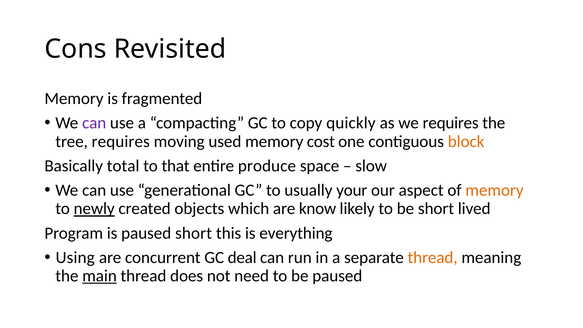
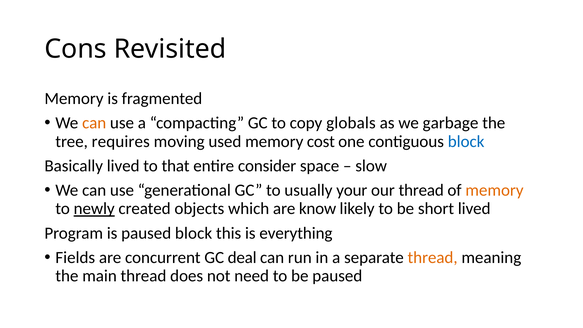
can at (94, 123) colour: purple -> orange
quickly: quickly -> globals
we requires: requires -> garbage
block at (466, 141) colour: orange -> blue
Basically total: total -> lived
produce: produce -> consider
our aspect: aspect -> thread
paused short: short -> block
Using: Using -> Fields
main underline: present -> none
